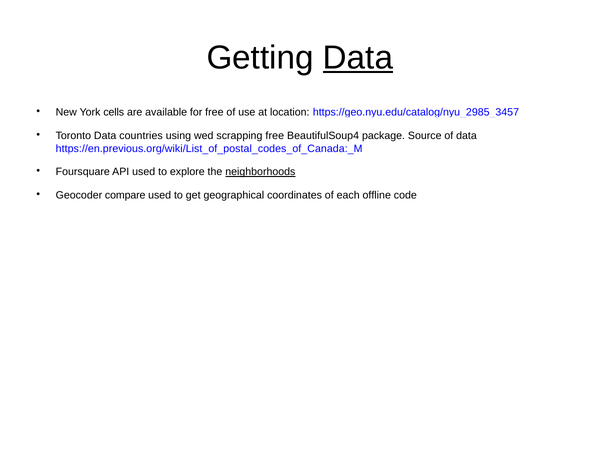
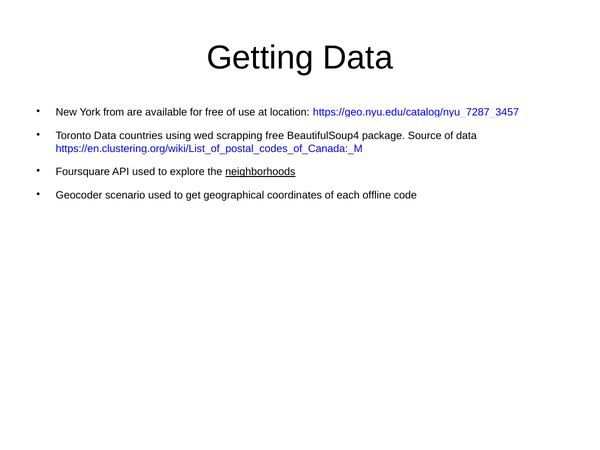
Data at (358, 58) underline: present -> none
cells: cells -> from
https://geo.nyu.edu/catalog/nyu_2985_3457: https://geo.nyu.edu/catalog/nyu_2985_3457 -> https://geo.nyu.edu/catalog/nyu_7287_3457
https://en.previous.org/wiki/List_of_postal_codes_of_Canada:_M: https://en.previous.org/wiki/List_of_postal_codes_of_Canada:_M -> https://en.clustering.org/wiki/List_of_postal_codes_of_Canada:_M
compare: compare -> scenario
